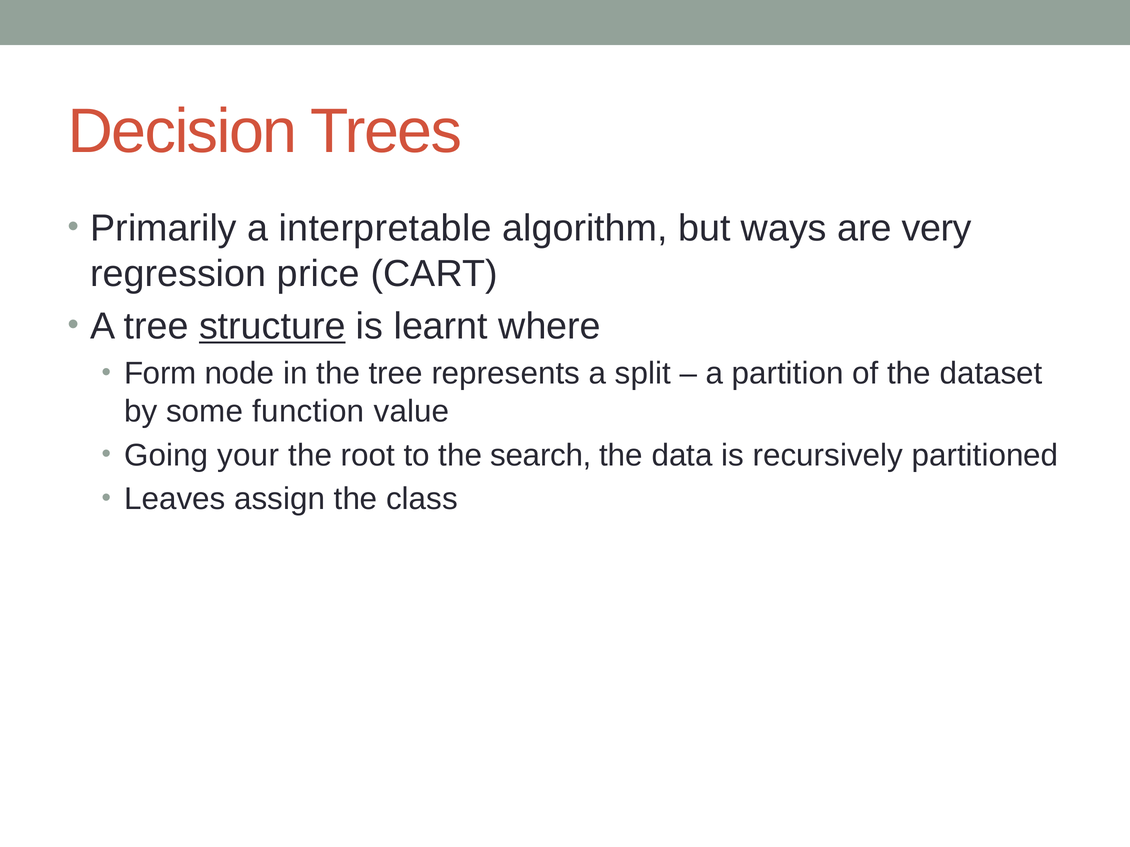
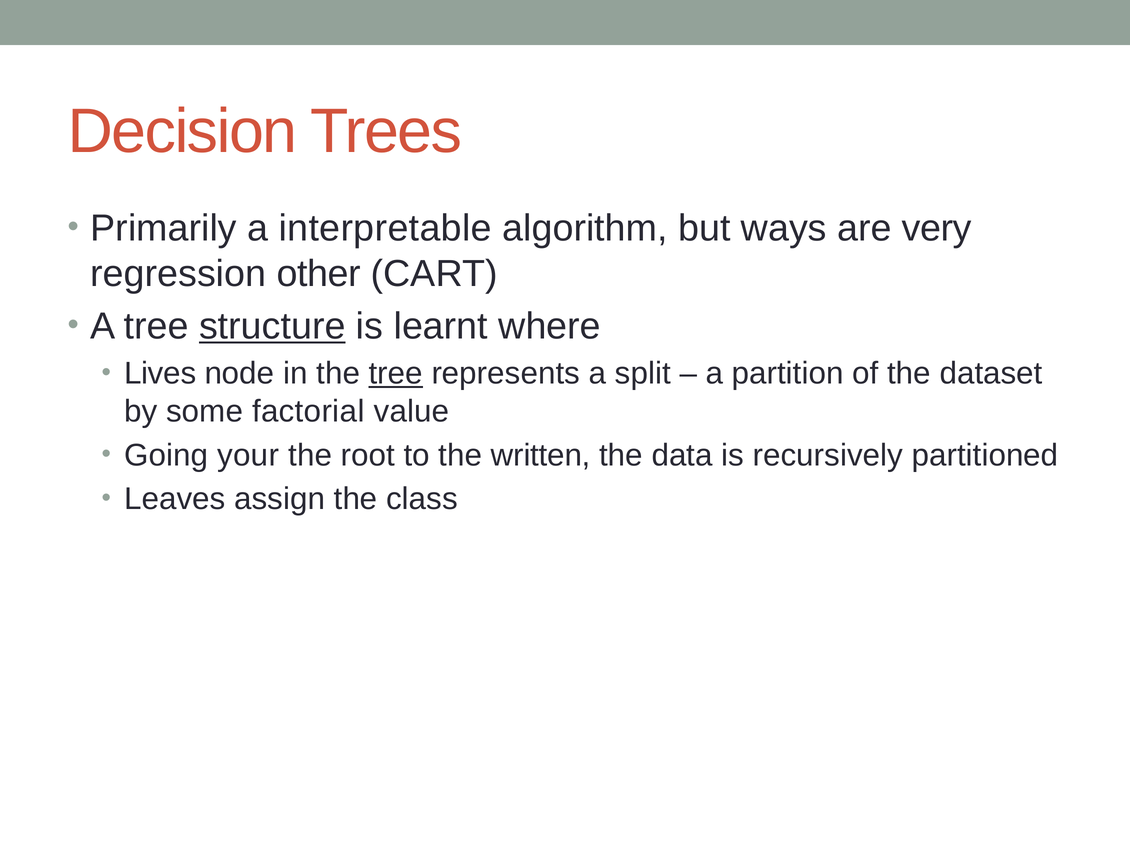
price: price -> other
Form: Form -> Lives
tree at (396, 374) underline: none -> present
function: function -> factorial
search: search -> written
